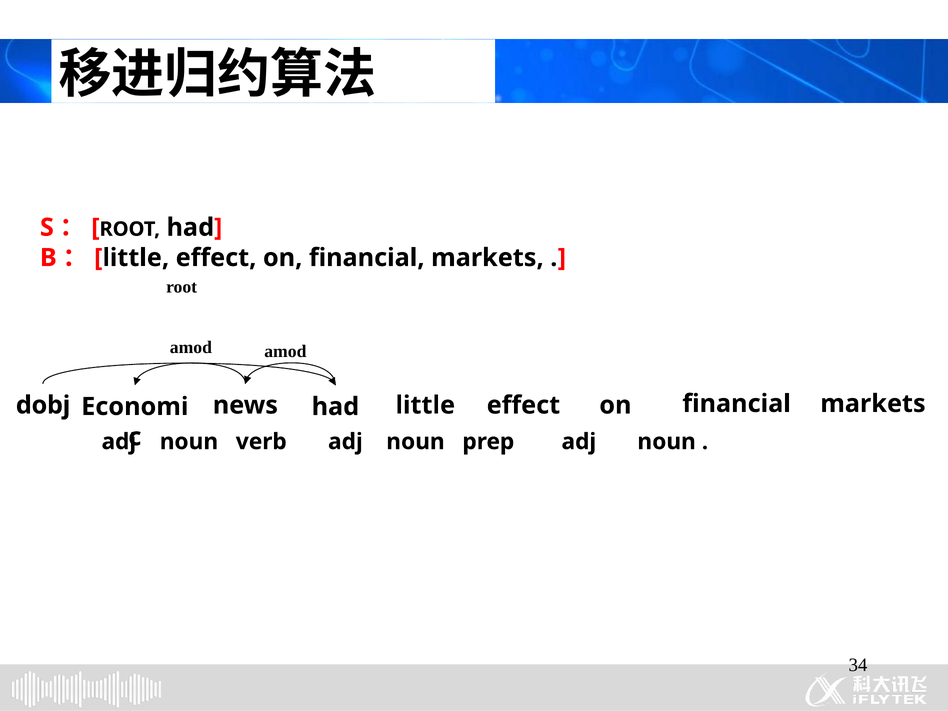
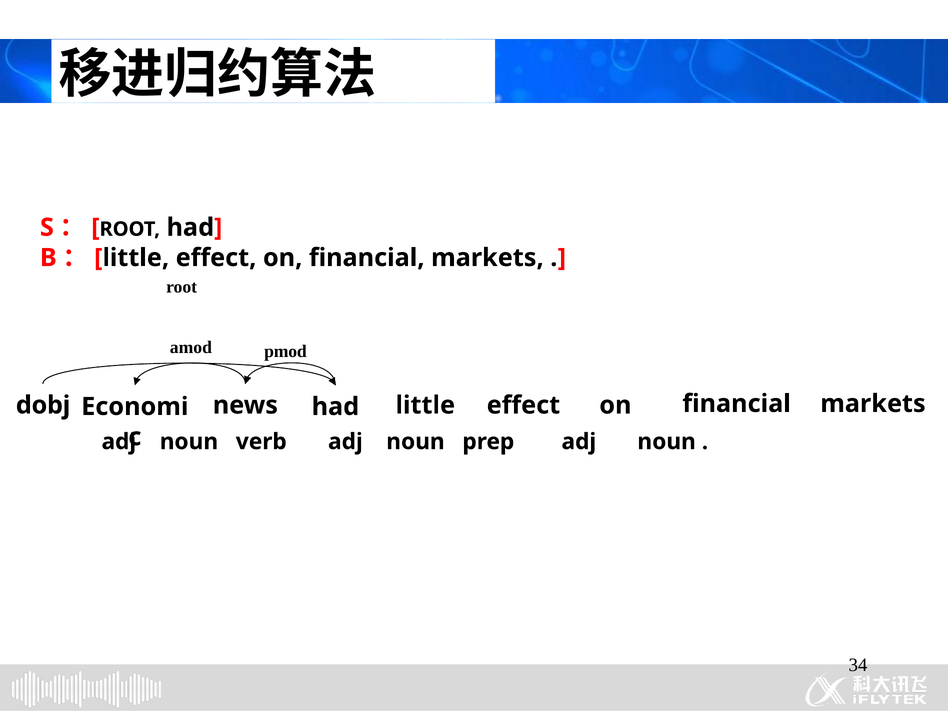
amod amod: amod -> pmod
